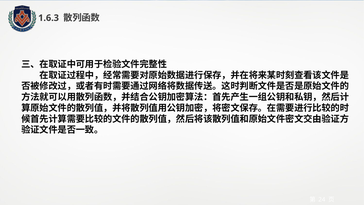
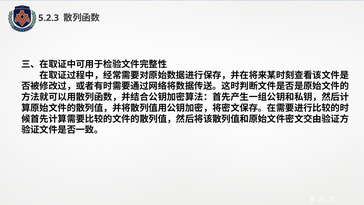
1.6.3: 1.6.3 -> 5.2.3
